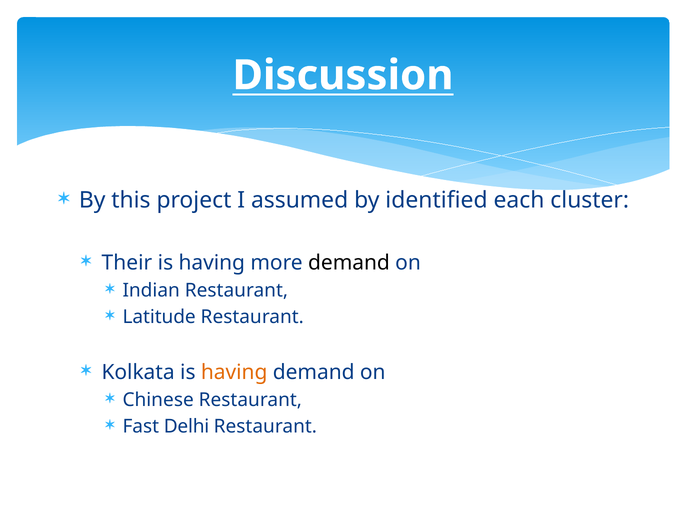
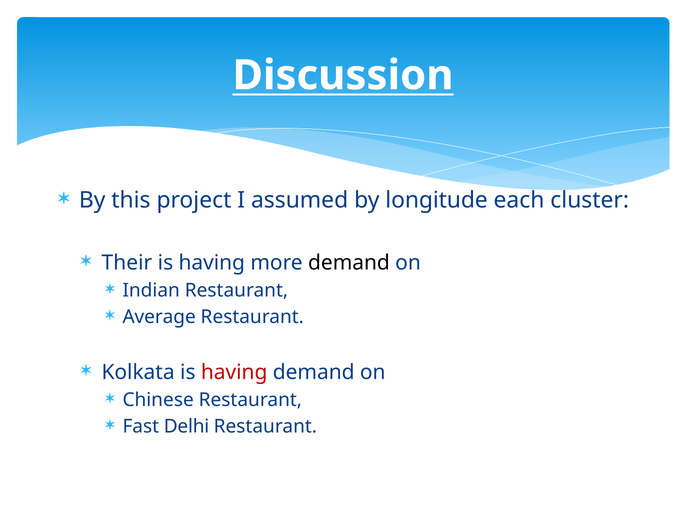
identified: identified -> longitude
Latitude: Latitude -> Average
having at (234, 372) colour: orange -> red
